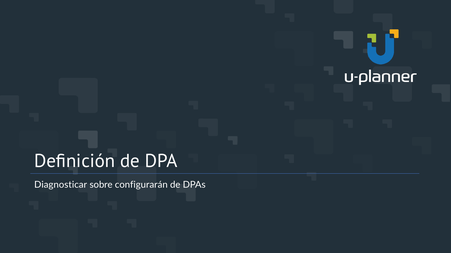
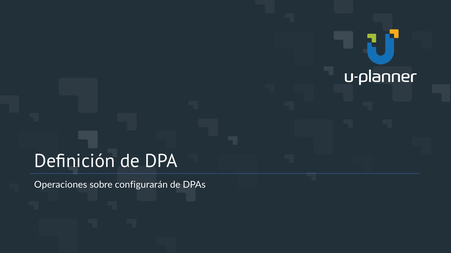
Diagnosticar: Diagnosticar -> Operaciones
